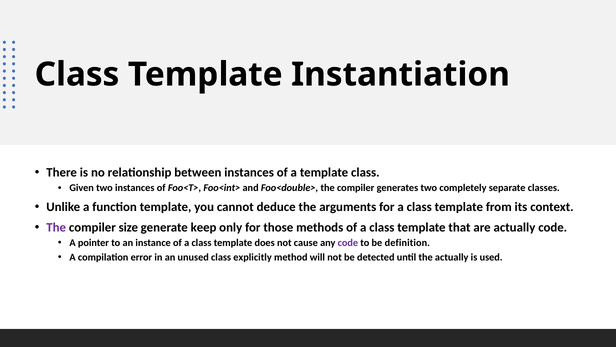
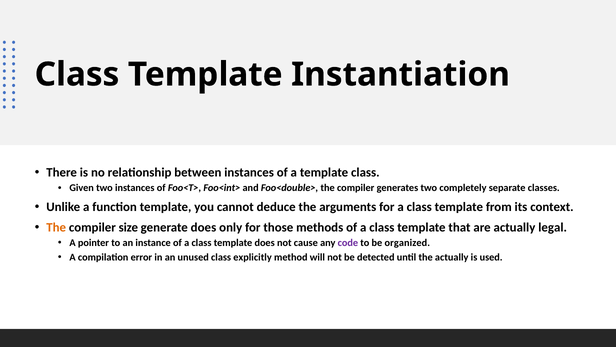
The at (56, 227) colour: purple -> orange
generate keep: keep -> does
actually code: code -> legal
definition: definition -> organized
